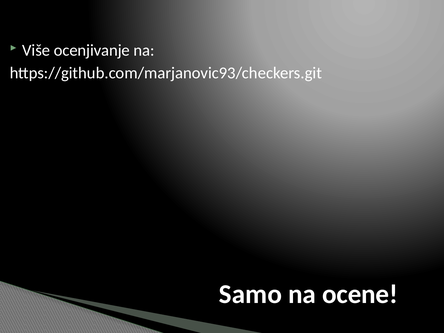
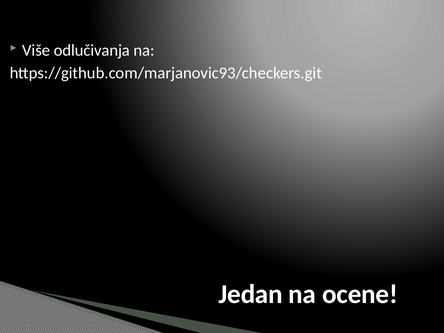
ocenjivanje: ocenjivanje -> odlučivanja
Samo: Samo -> Jedan
